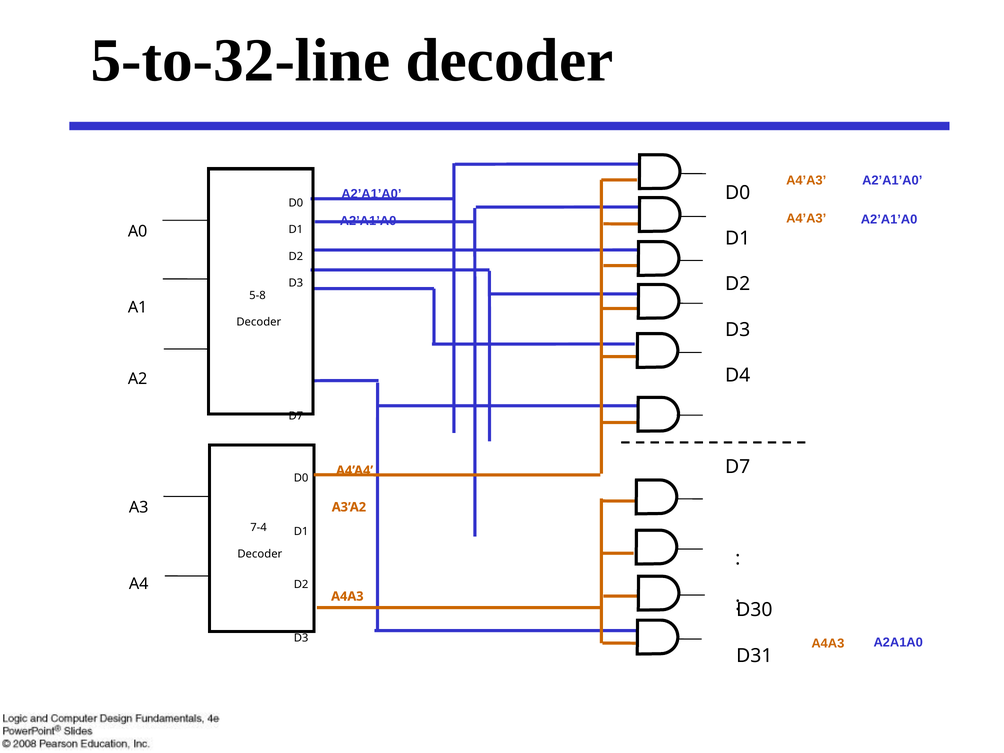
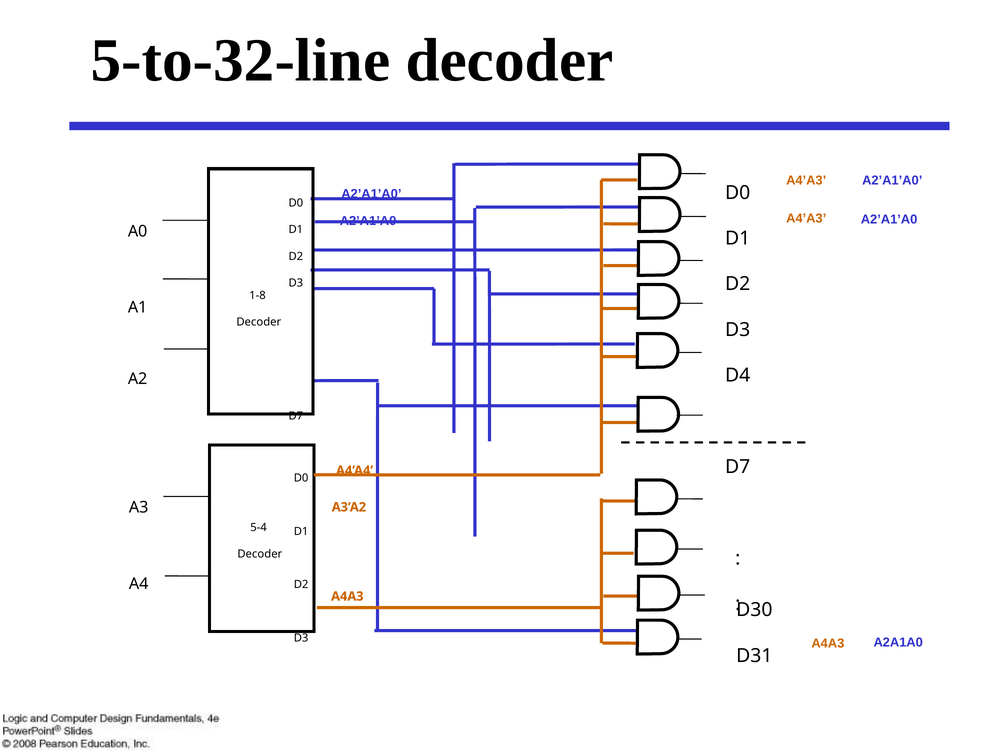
5-8: 5-8 -> 1-8
7-4: 7-4 -> 5-4
